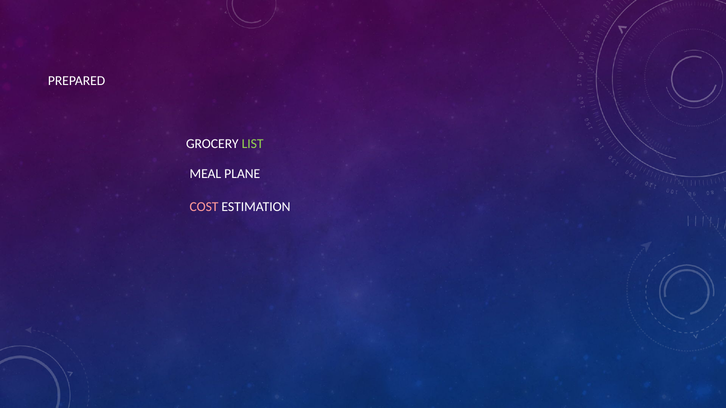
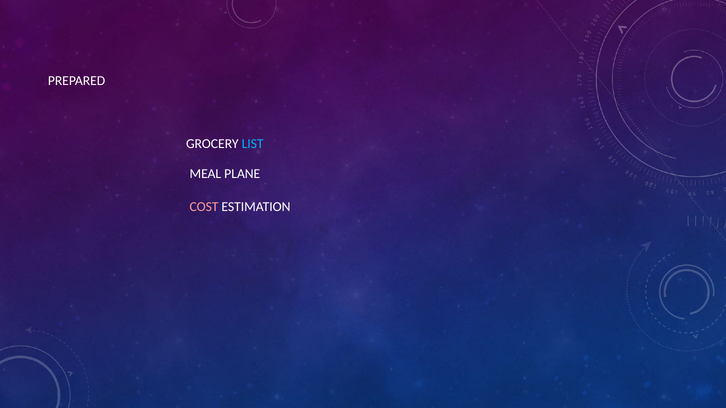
LIST colour: light green -> light blue
